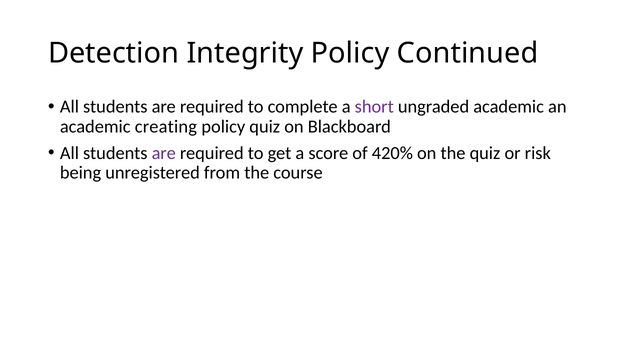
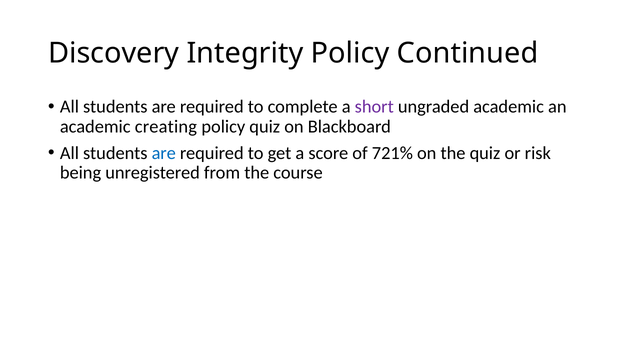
Detection: Detection -> Discovery
are at (164, 153) colour: purple -> blue
420%: 420% -> 721%
